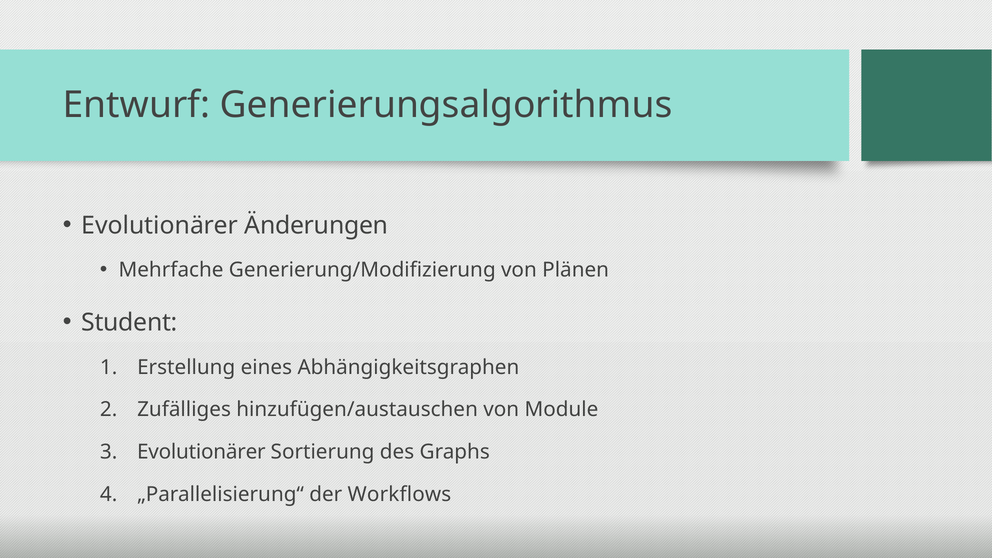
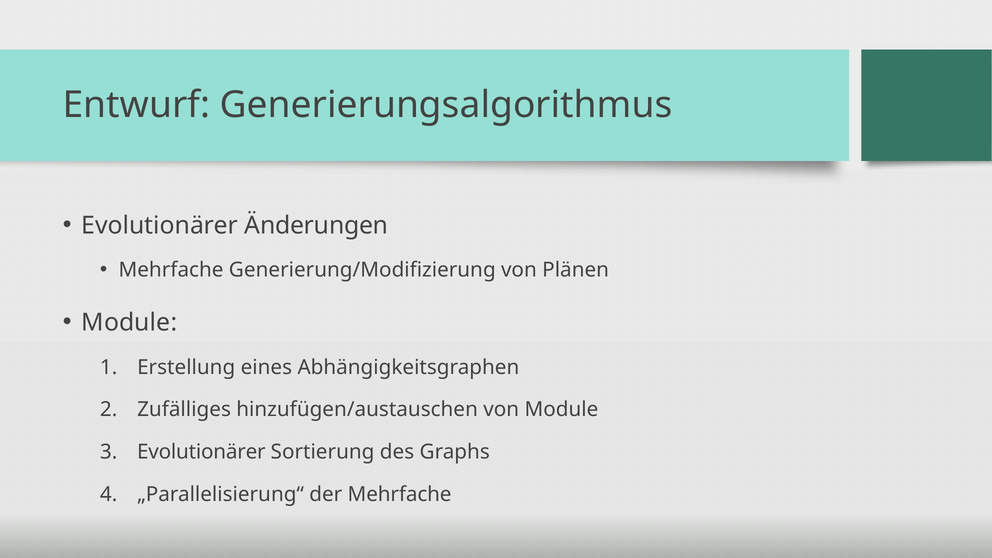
Student at (129, 323): Student -> Module
der Workflows: Workflows -> Mehrfache
